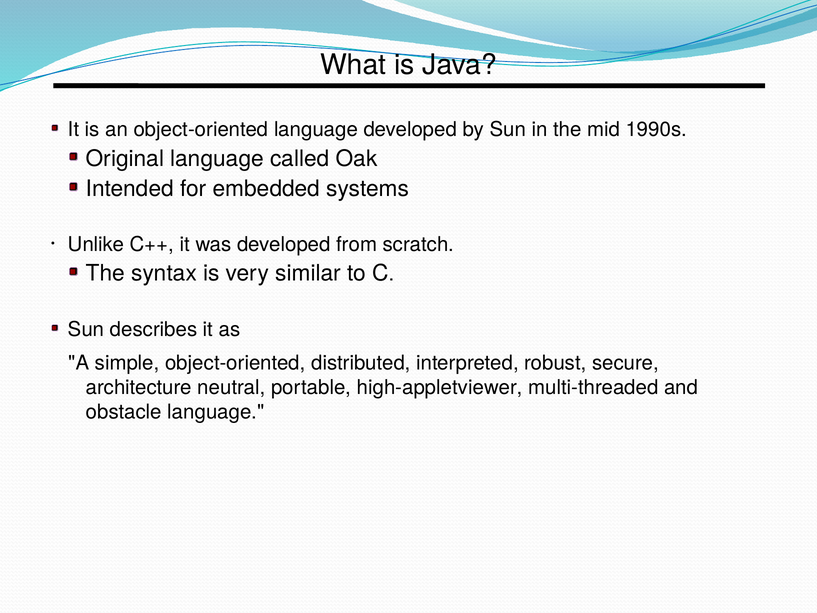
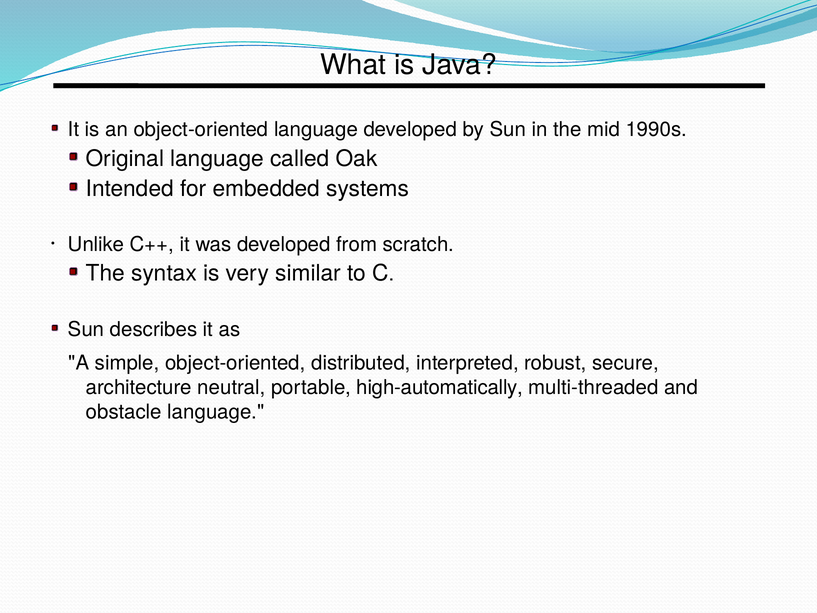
high-appletviewer: high-appletviewer -> high-automatically
